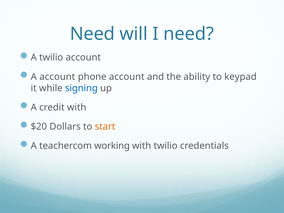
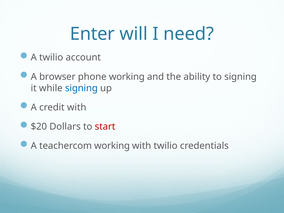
Need at (92, 34): Need -> Enter
A account: account -> browser
phone account: account -> working
to keypad: keypad -> signing
start colour: orange -> red
